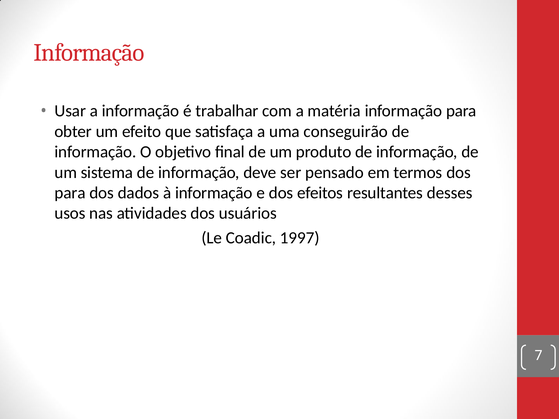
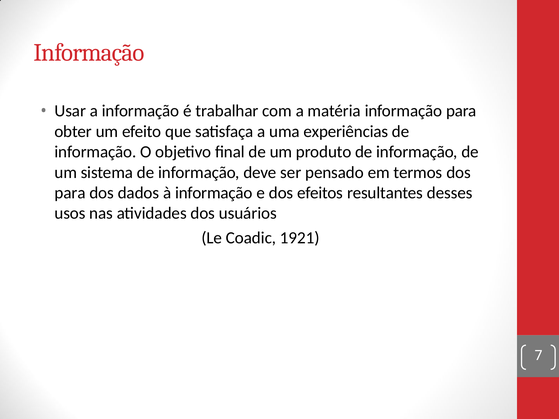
conseguirão: conseguirão -> experiências
1997: 1997 -> 1921
